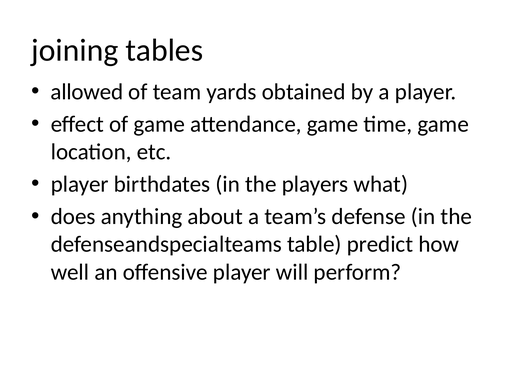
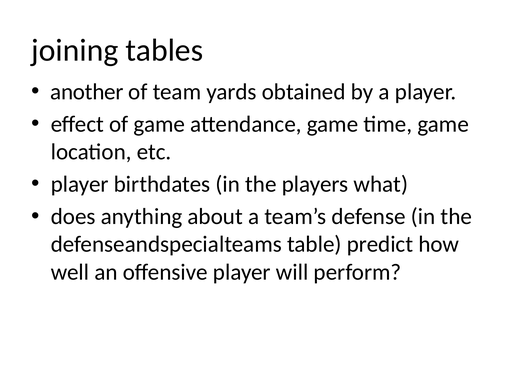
allowed: allowed -> another
